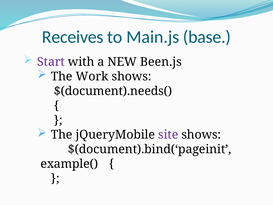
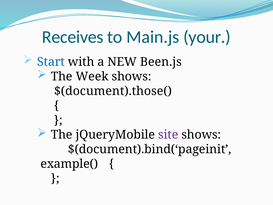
base: base -> your
Start colour: purple -> blue
Work: Work -> Week
$(document).needs(: $(document).needs( -> $(document).those(
